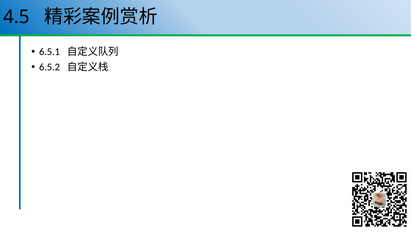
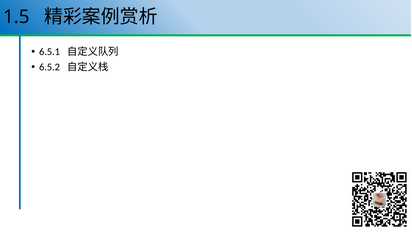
4.5: 4.5 -> 1.5
